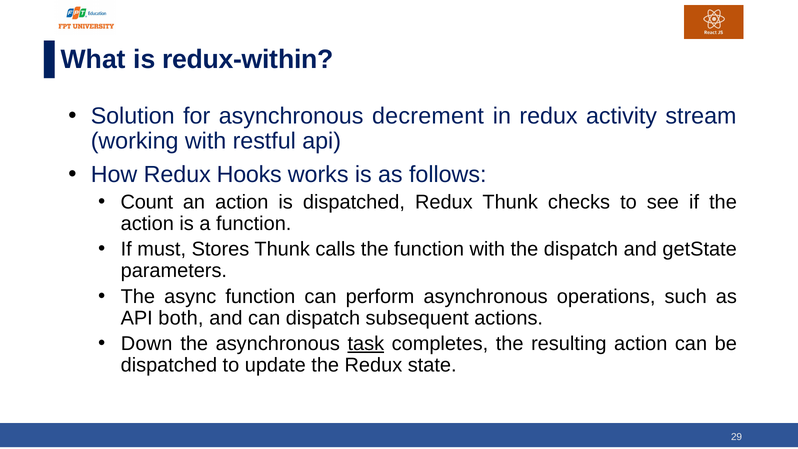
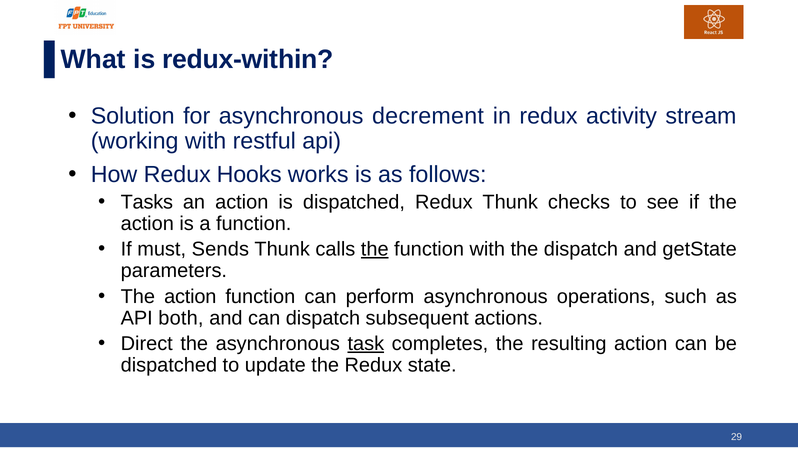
Count: Count -> Tasks
Stores: Stores -> Sends
the at (375, 249) underline: none -> present
async at (190, 296): async -> action
Down: Down -> Direct
